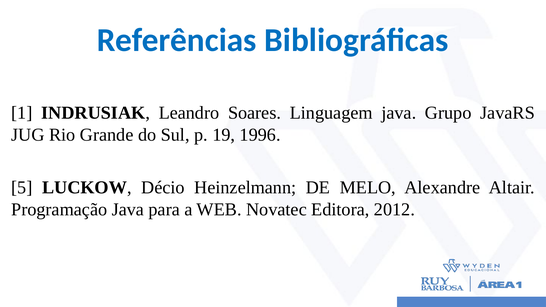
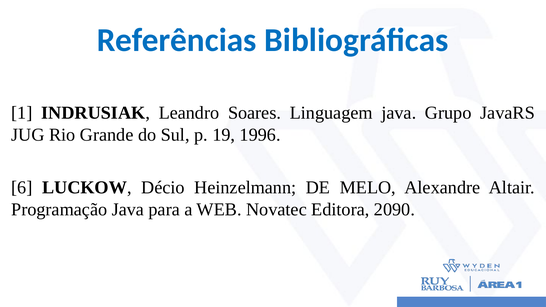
5: 5 -> 6
2012: 2012 -> 2090
